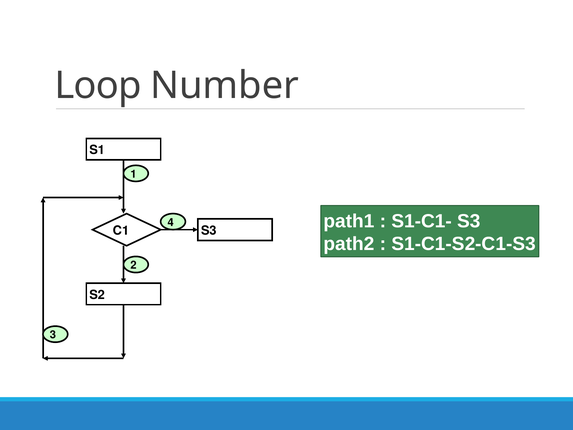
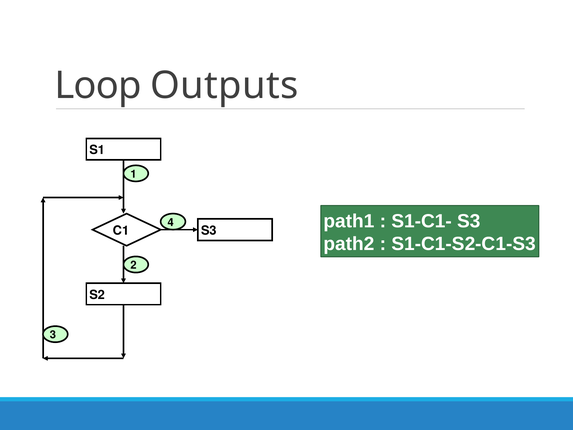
Number: Number -> Outputs
